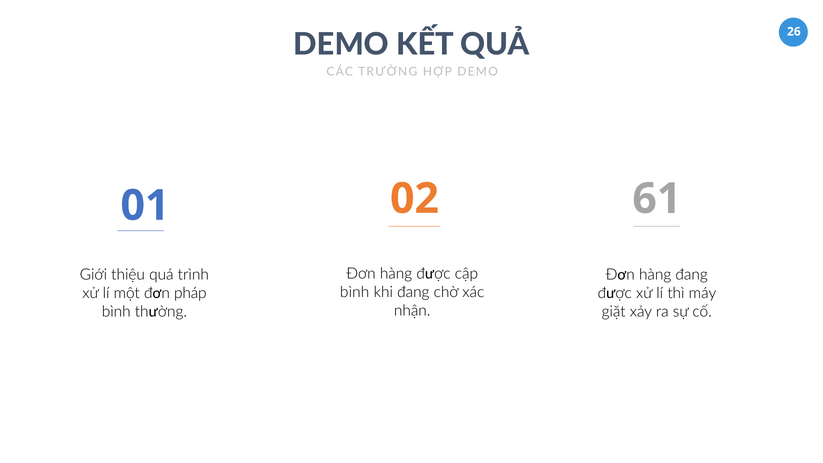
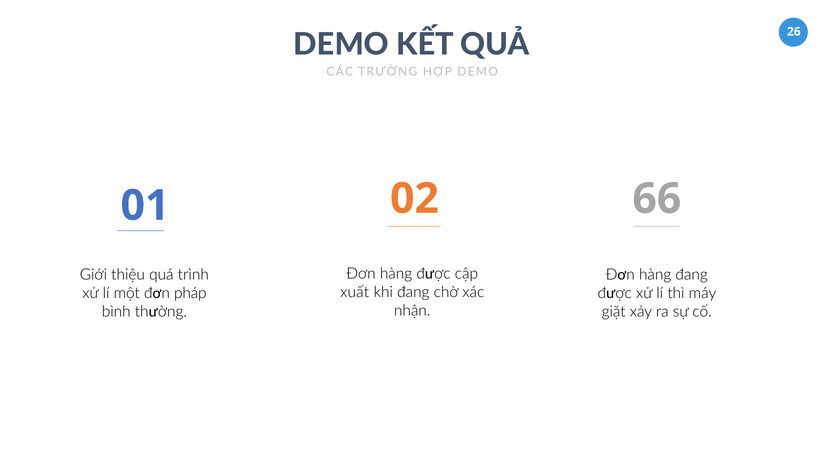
61: 61 -> 66
bình at (355, 292): bình -> xuất
